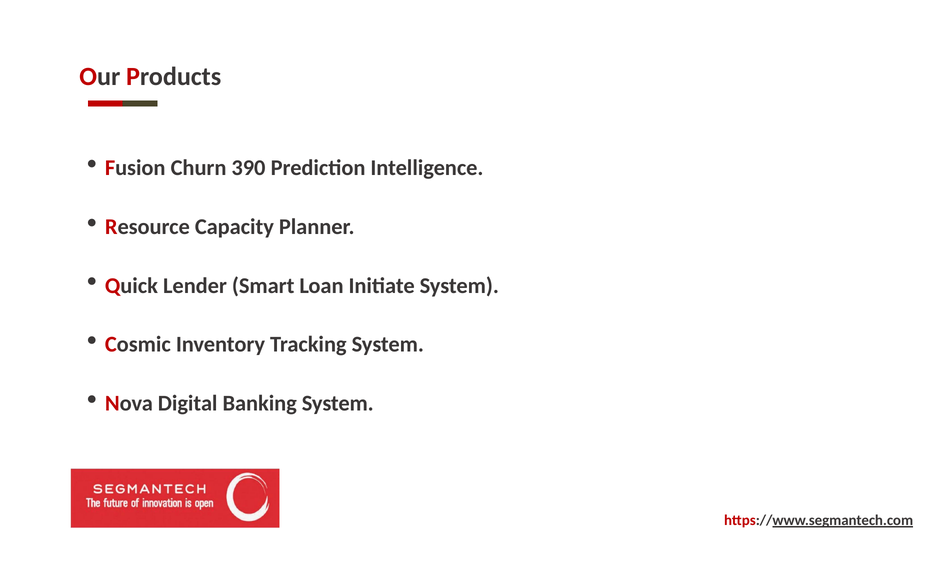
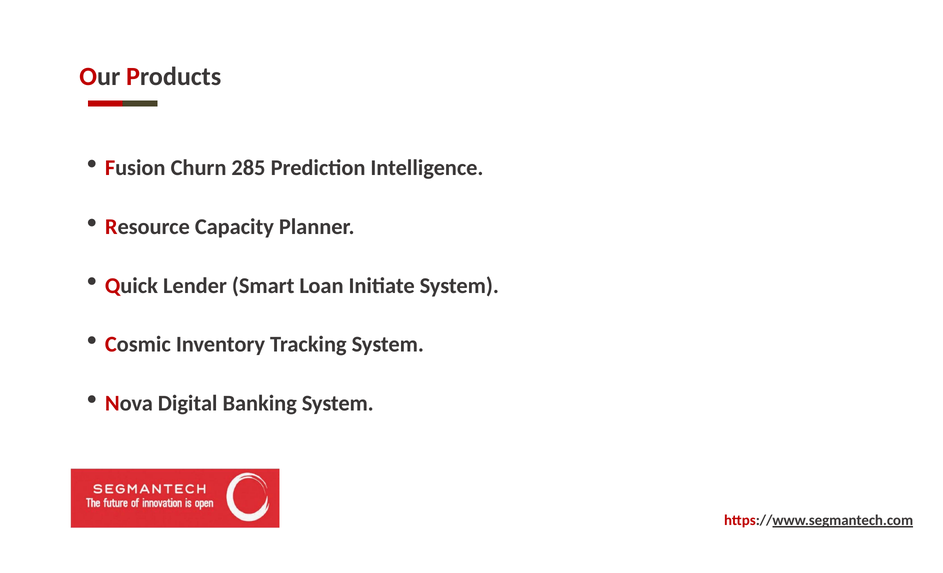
390: 390 -> 285
